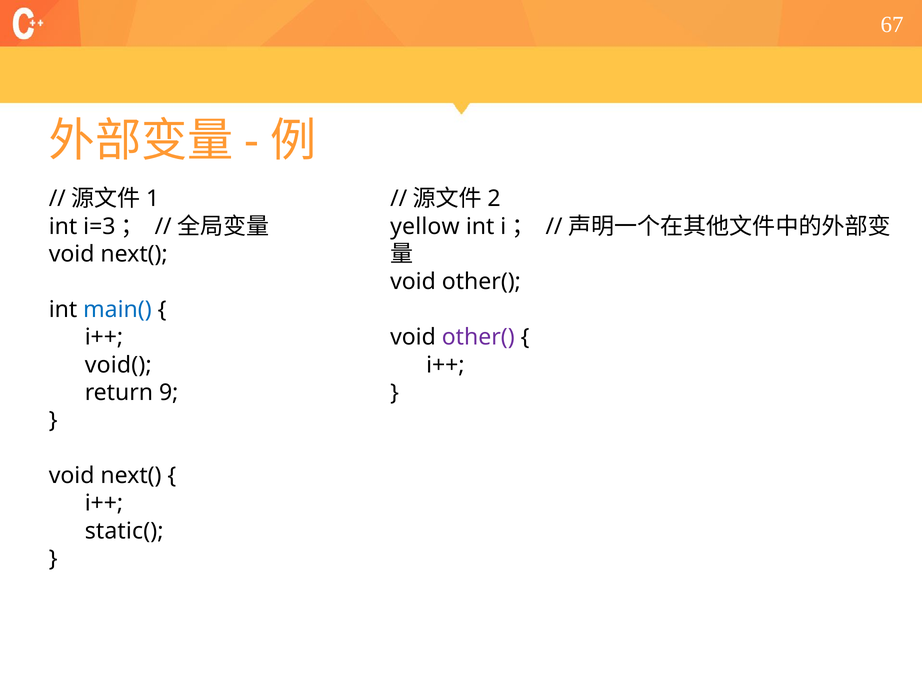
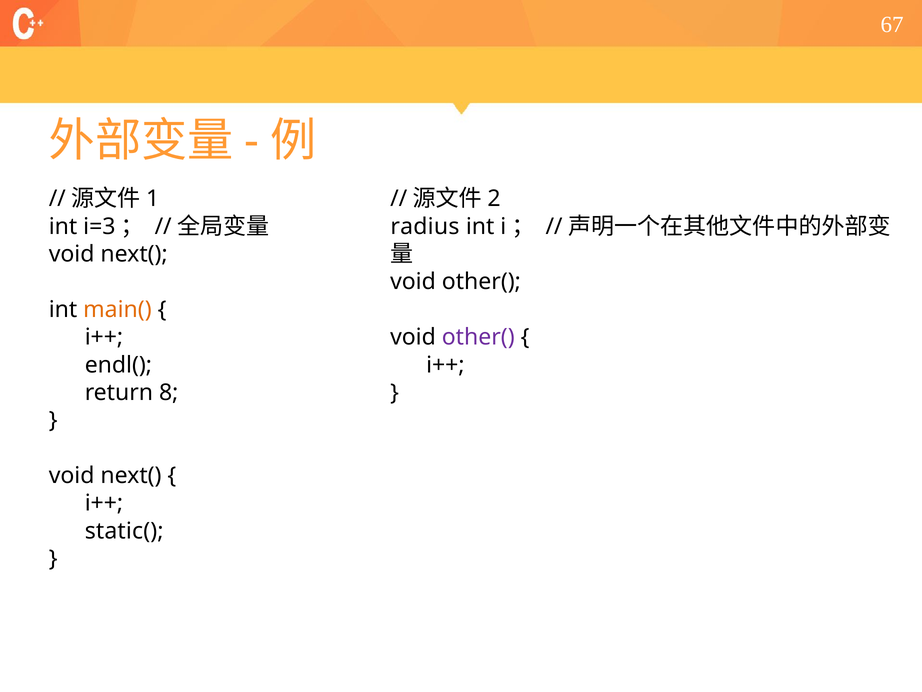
yellow: yellow -> radius
main( colour: blue -> orange
void(: void( -> endl(
9: 9 -> 8
